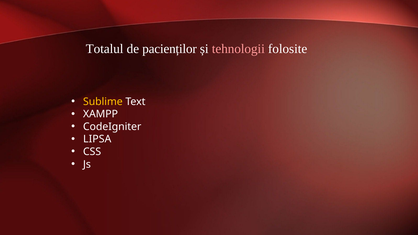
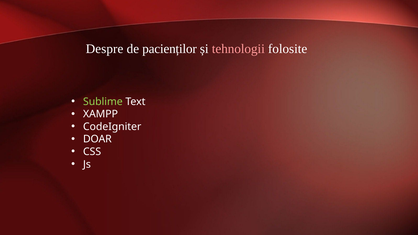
Totalul: Totalul -> Despre
Sublime colour: yellow -> light green
LIPSA: LIPSA -> DOAR
